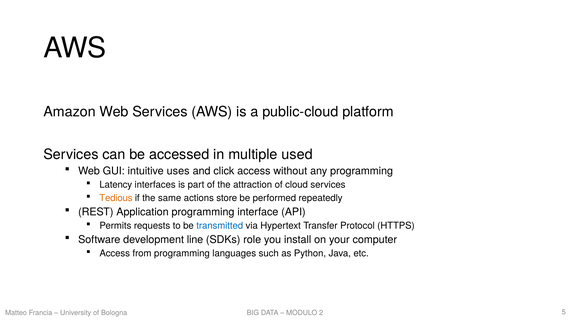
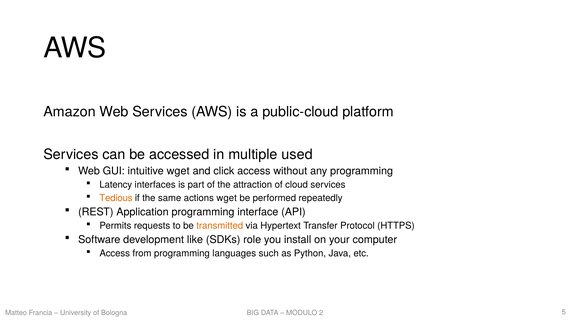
intuitive uses: uses -> wget
actions store: store -> wget
transmitted colour: blue -> orange
line: line -> like
